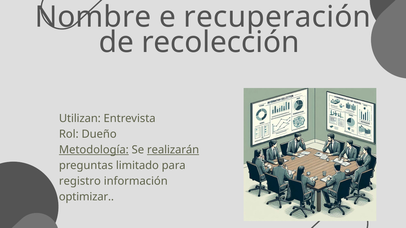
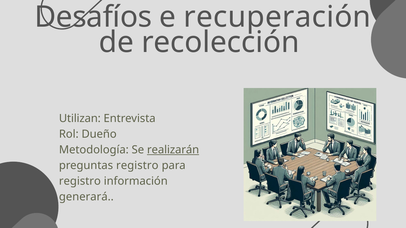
Nombre: Nombre -> Desafíos
Metodología underline: present -> none
preguntas limitado: limitado -> registro
optimizar: optimizar -> generará
